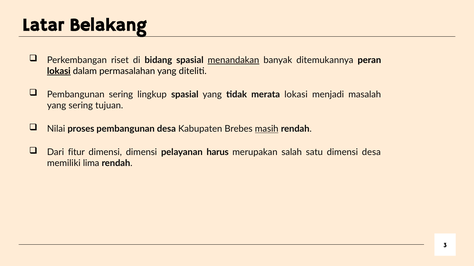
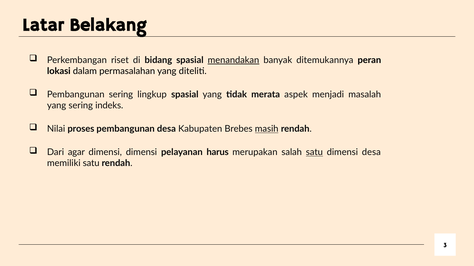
lokasi at (59, 71) underline: present -> none
merata lokasi: lokasi -> aspek
tujuan: tujuan -> indeks
fitur: fitur -> agar
satu at (314, 153) underline: none -> present
memiliki lima: lima -> satu
